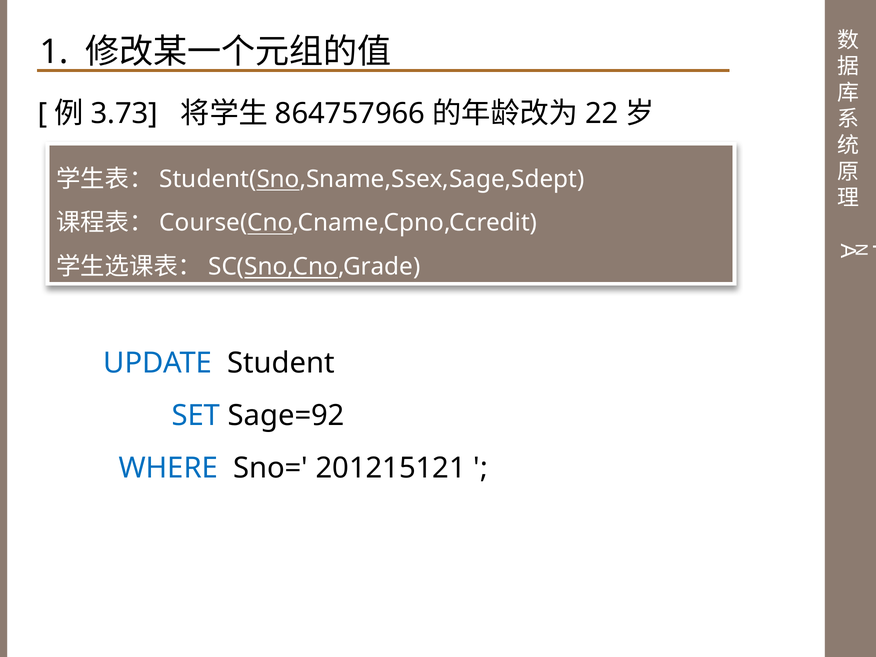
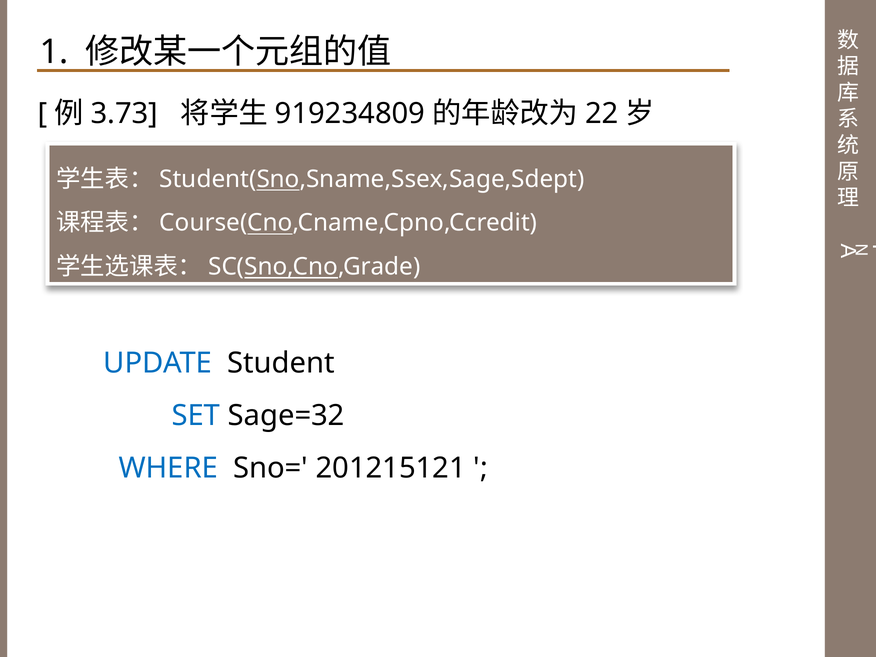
864757966: 864757966 -> 919234809
Sage=92: Sage=92 -> Sage=32
